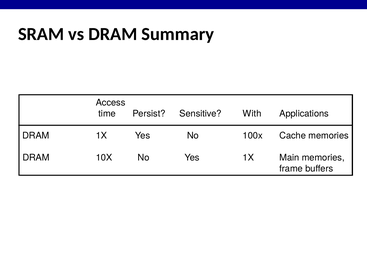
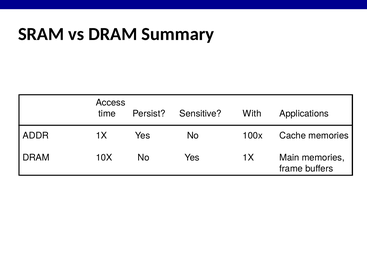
DRAM at (36, 136): DRAM -> ADDR
